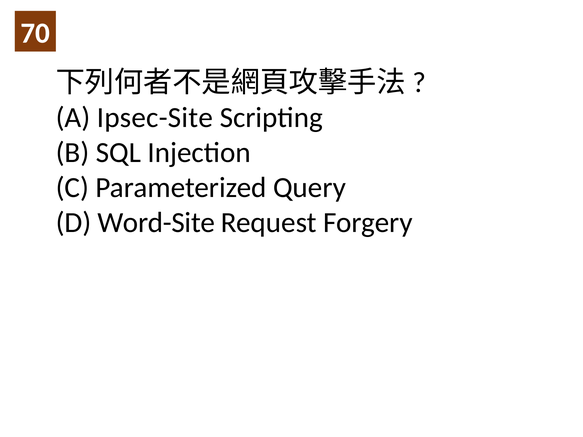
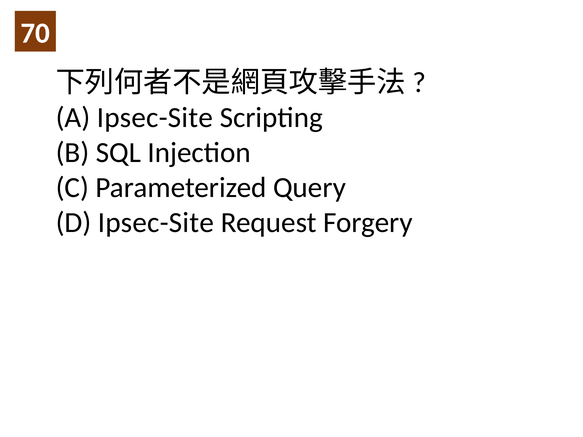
D Word-Site: Word-Site -> Ipsec-Site
